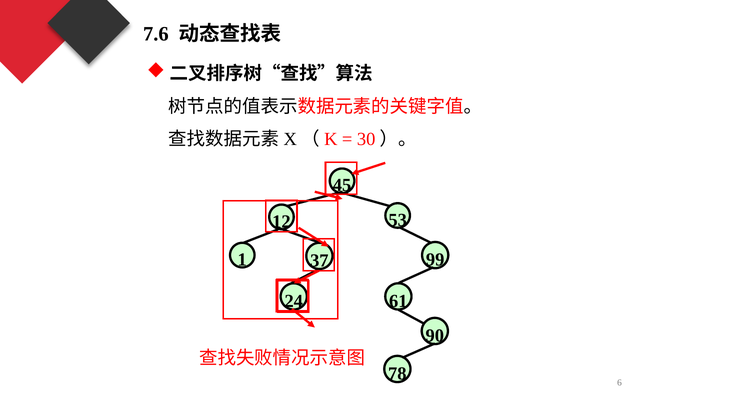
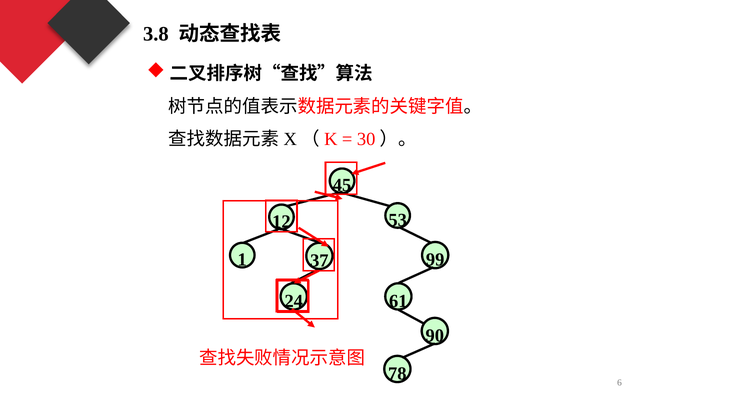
7.6: 7.6 -> 3.8
